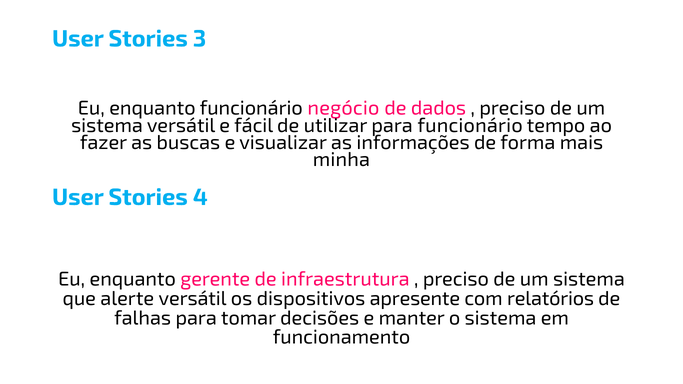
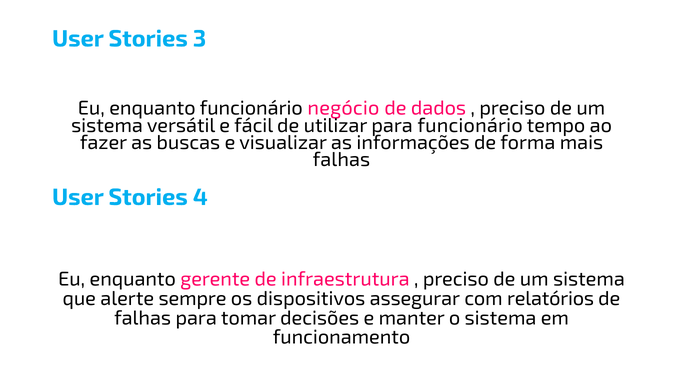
minha at (341, 160): minha -> falhas
alerte versátil: versátil -> sempre
apresente: apresente -> assegurar
